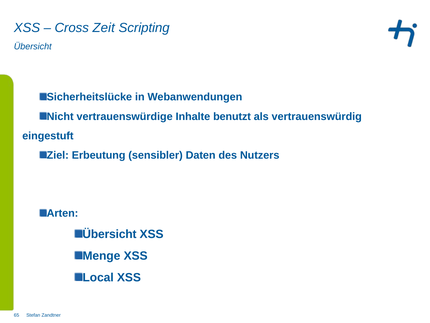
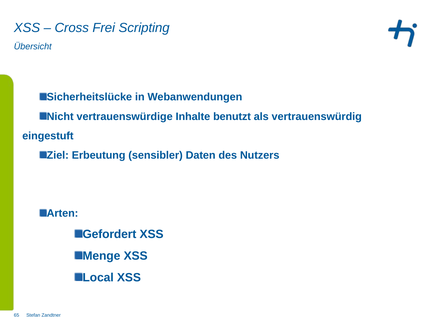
Zeit: Zeit -> Frei
Übersicht at (109, 234): Übersicht -> Gefordert
